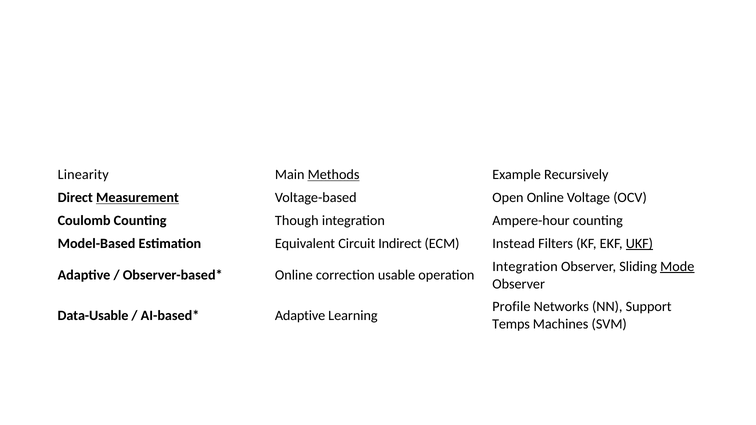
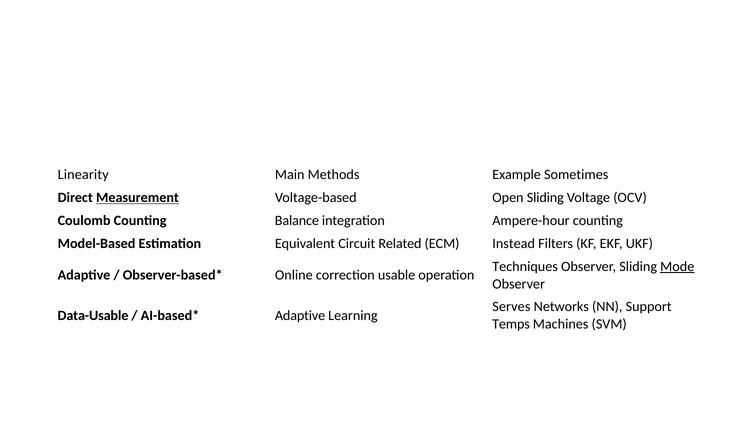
Methods underline: present -> none
Recursively: Recursively -> Sometimes
Open Online: Online -> Sliding
Though: Though -> Balance
Indirect: Indirect -> Related
UKF underline: present -> none
Integration at (525, 267): Integration -> Techniques
Profile: Profile -> Serves
